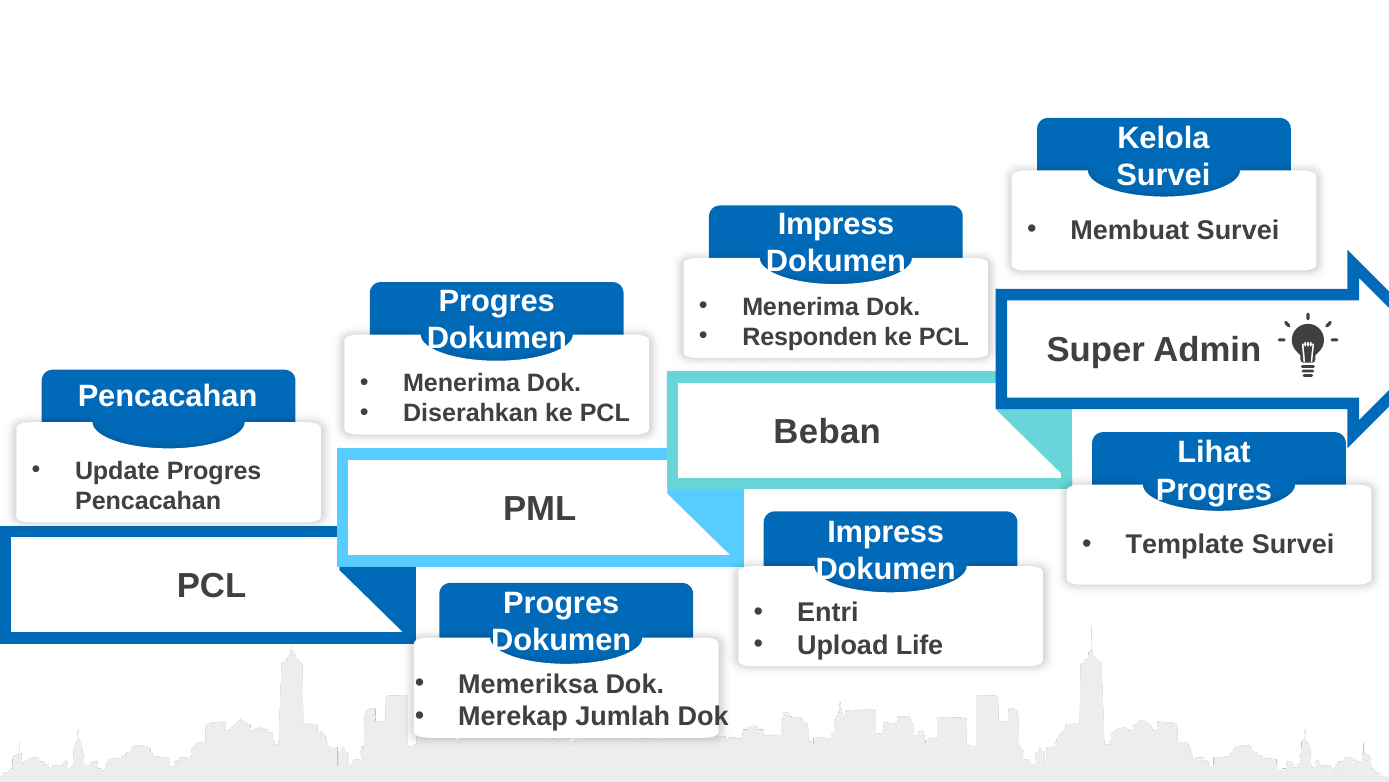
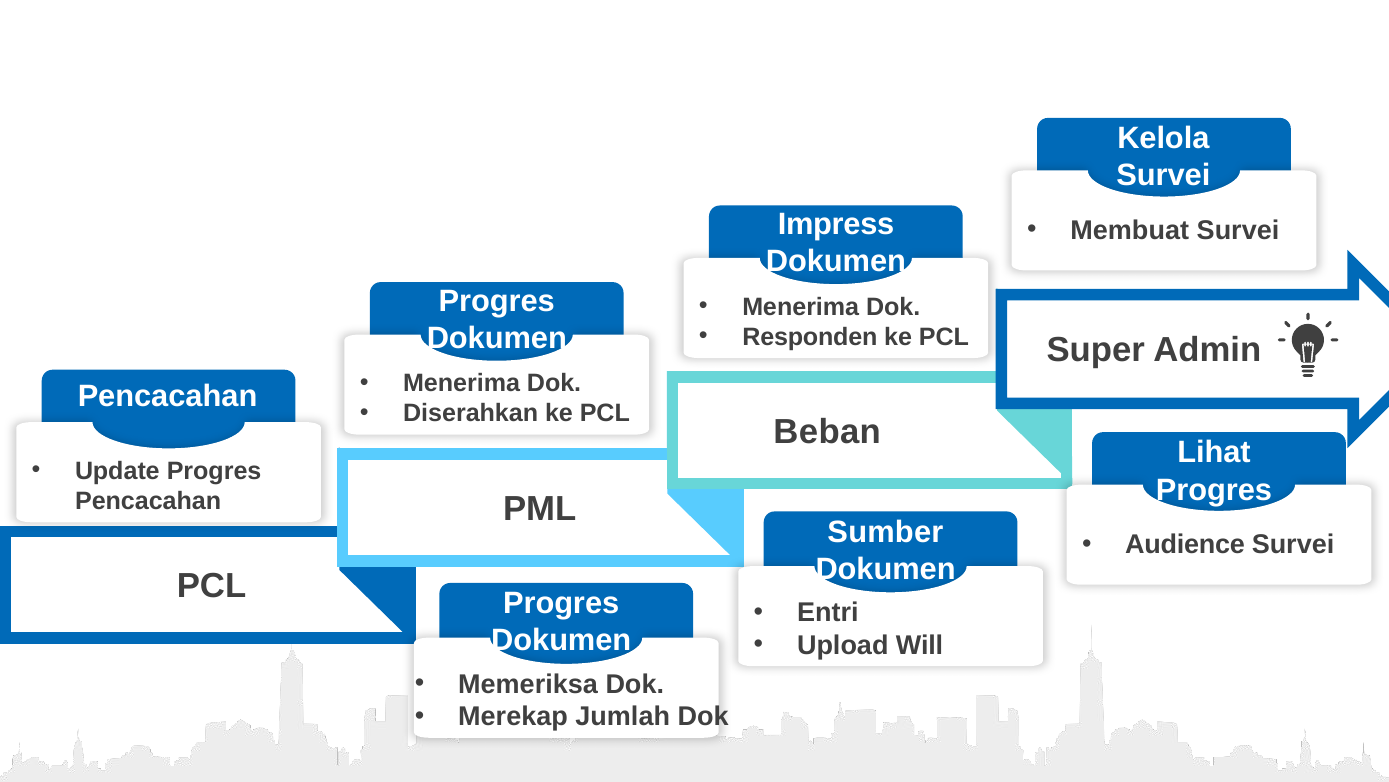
Impress at (886, 532): Impress -> Sumber
Template: Template -> Audience
Life: Life -> Will
